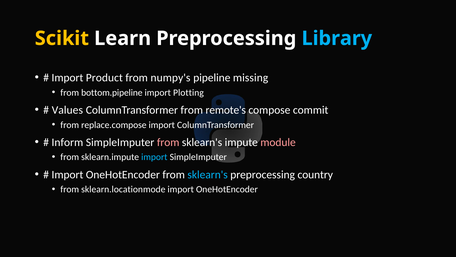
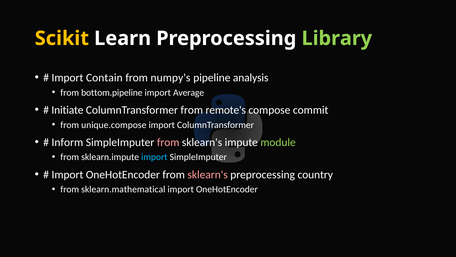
Library colour: light blue -> light green
Product: Product -> Contain
missing: missing -> analysis
Plotting: Plotting -> Average
Values: Values -> Initiate
replace.compose: replace.compose -> unique.compose
module colour: pink -> light green
sklearn's at (208, 174) colour: light blue -> pink
sklearn.locationmode: sklearn.locationmode -> sklearn.mathematical
